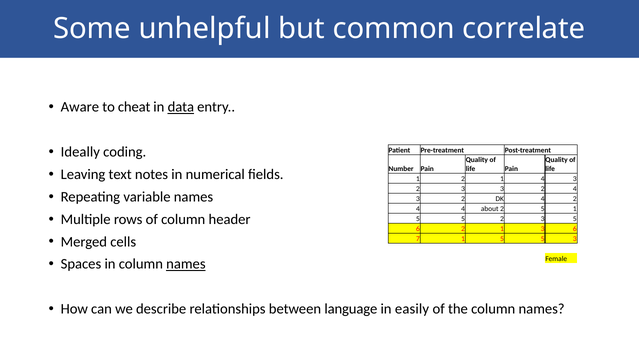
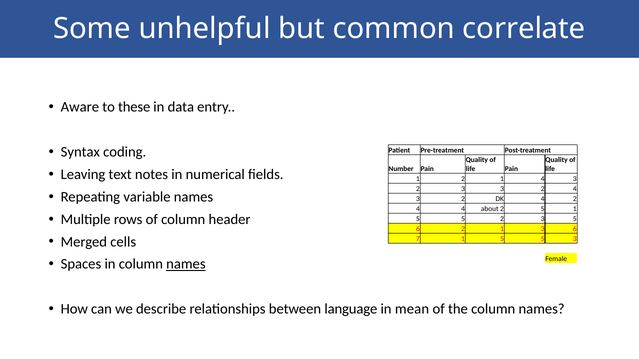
cheat: cheat -> these
data underline: present -> none
Ideally: Ideally -> Syntax
easily: easily -> mean
